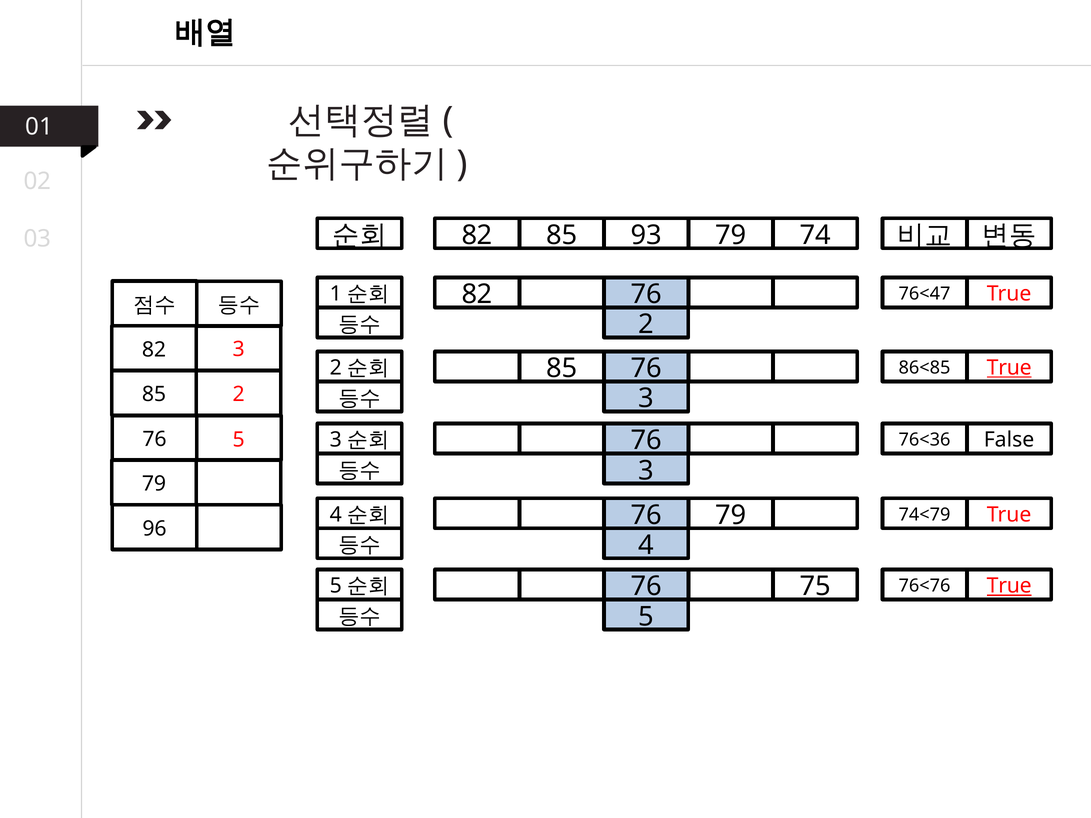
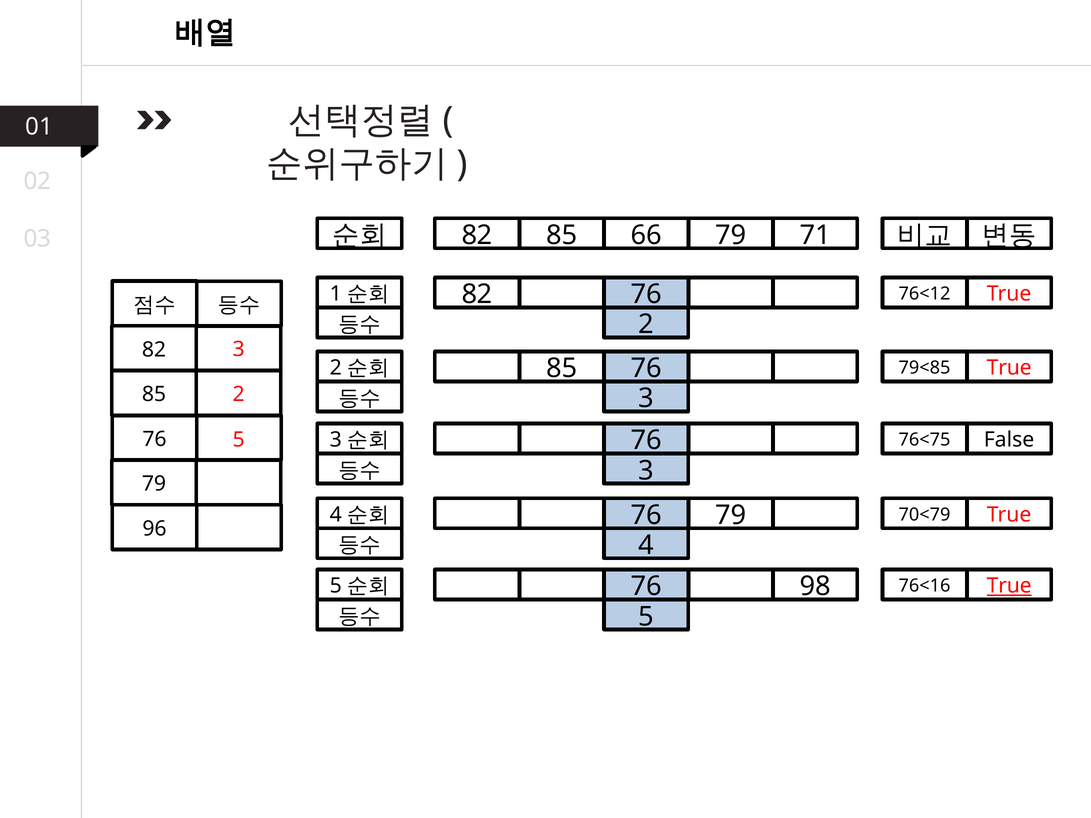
93: 93 -> 66
74: 74 -> 71
76<47: 76<47 -> 76<12
86<85: 86<85 -> 79<85
True at (1009, 368) underline: present -> none
76<36: 76<36 -> 76<75
74<79: 74<79 -> 70<79
76<76: 76<76 -> 76<16
75: 75 -> 98
